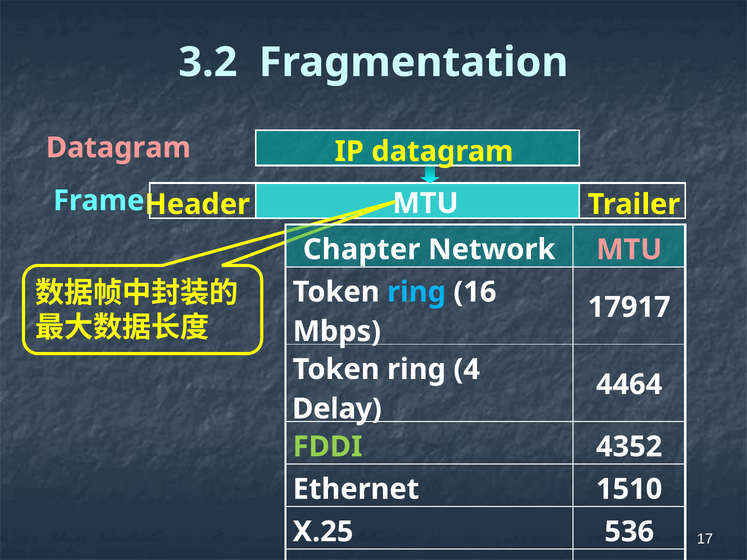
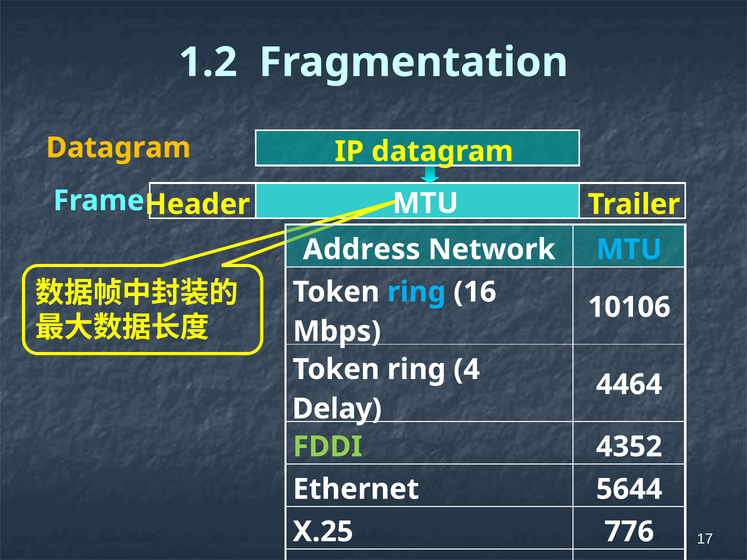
3.2: 3.2 -> 1.2
Datagram at (118, 148) colour: pink -> yellow
Chapter: Chapter -> Address
MTU at (629, 250) colour: pink -> light blue
17917: 17917 -> 10106
1510: 1510 -> 5644
536: 536 -> 776
